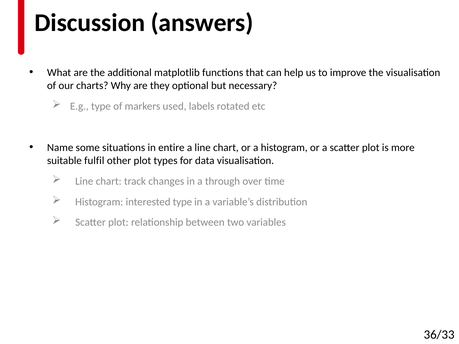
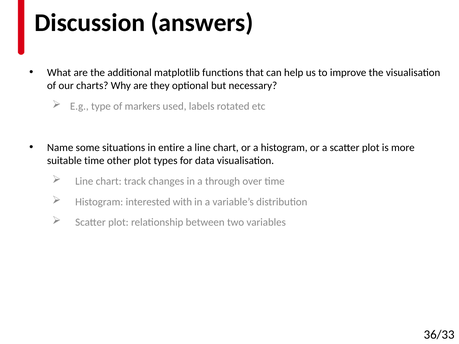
suitable fulfil: fulfil -> time
interested type: type -> with
